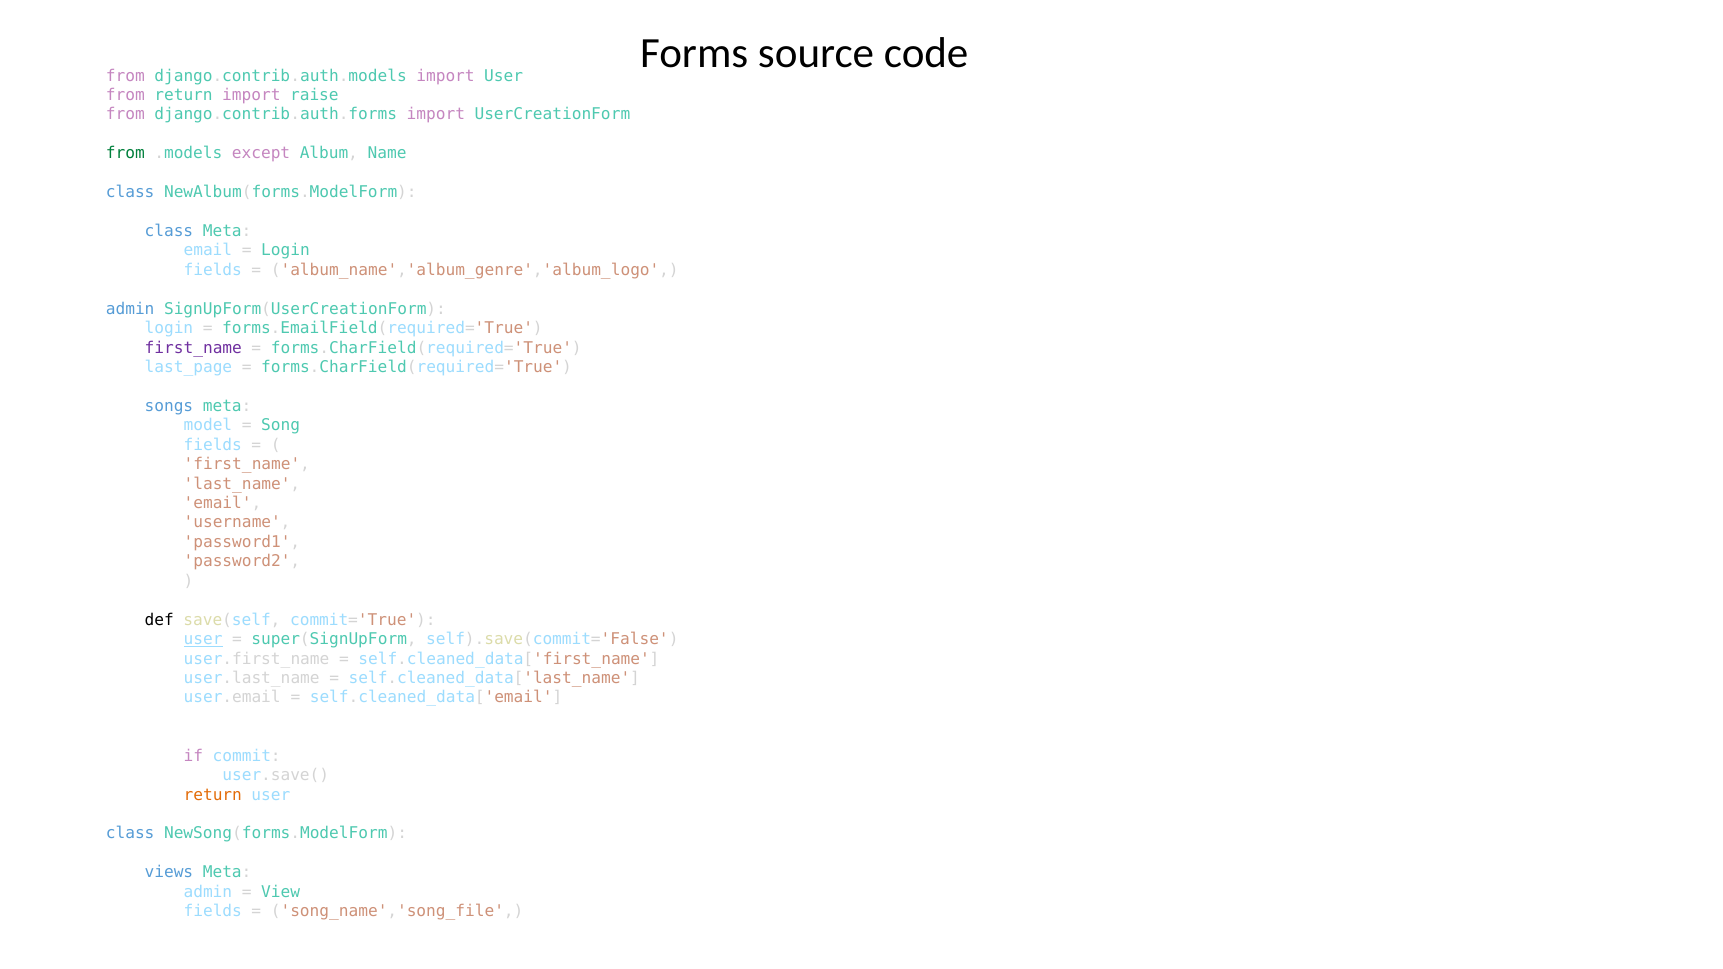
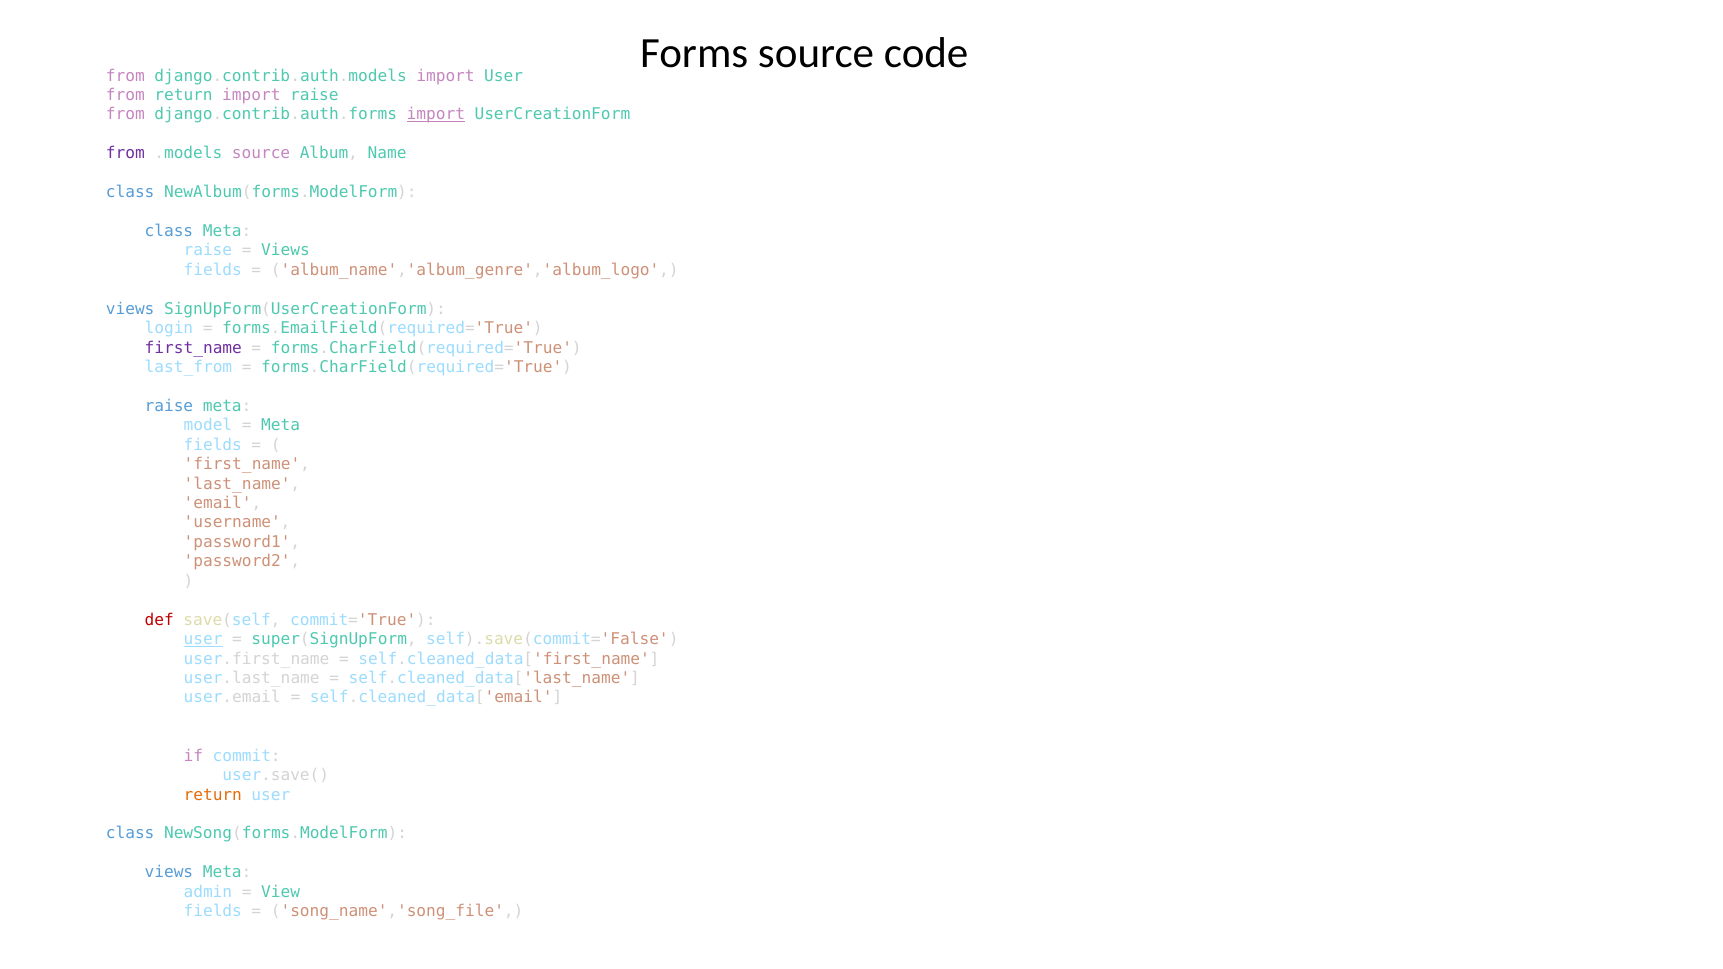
import at (436, 115) underline: none -> present
from at (125, 153) colour: green -> purple
.models except: except -> source
email at (208, 251): email -> raise
Login at (285, 251): Login -> Views
admin at (130, 309): admin -> views
last_page: last_page -> last_from
songs at (169, 406): songs -> raise
Song at (281, 426): Song -> Meta
def colour: black -> red
